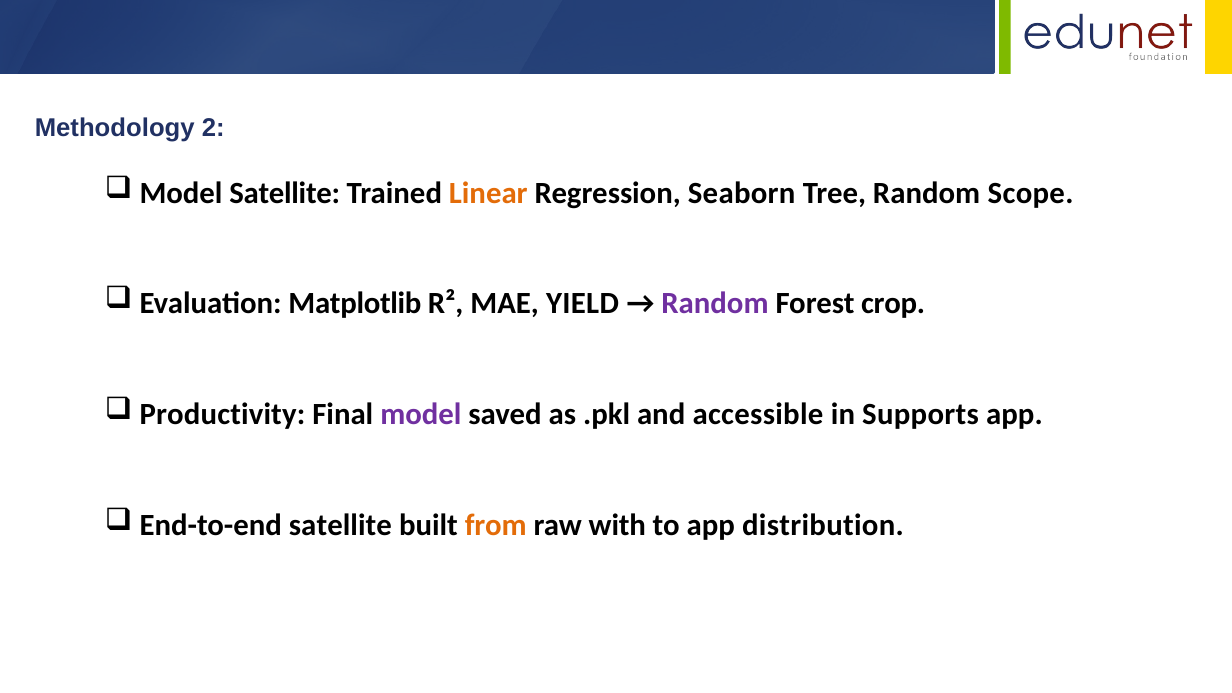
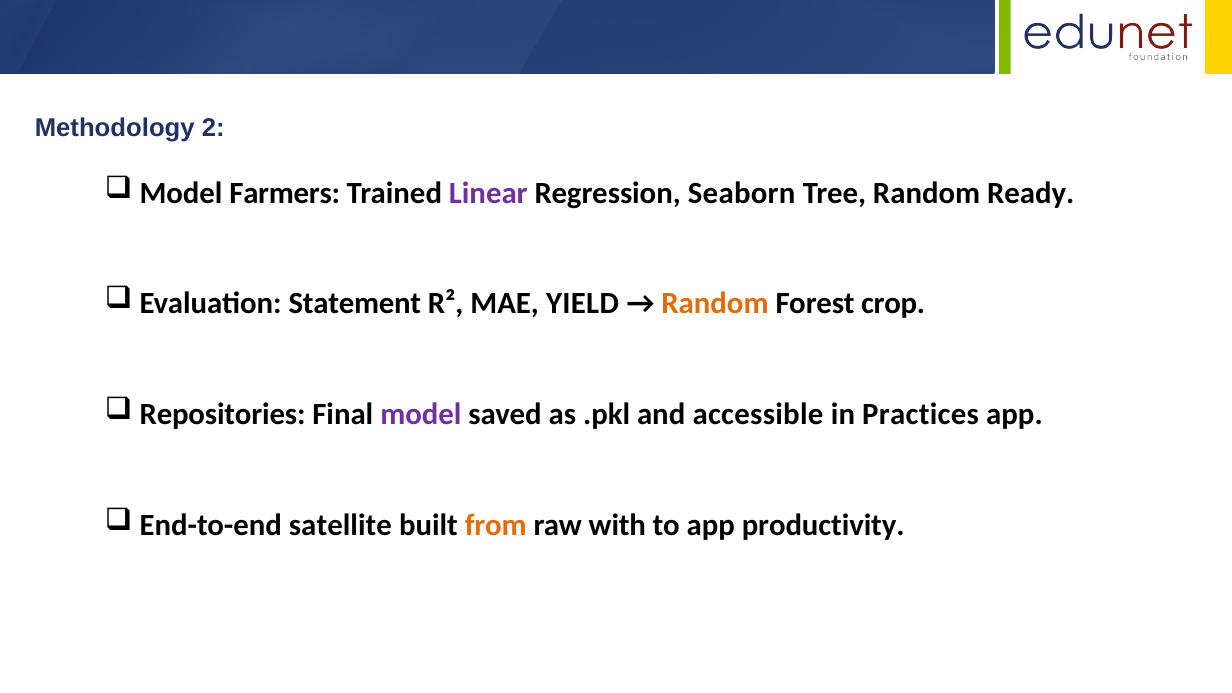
Model Satellite: Satellite -> Farmers
Linear colour: orange -> purple
Scope: Scope -> Ready
Matplotlib: Matplotlib -> Statement
Random at (715, 304) colour: purple -> orange
Productivity: Productivity -> Repositories
Supports: Supports -> Practices
distribution: distribution -> productivity
